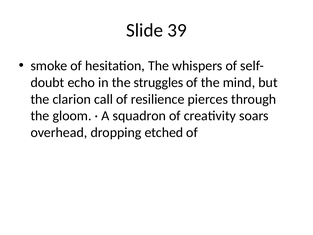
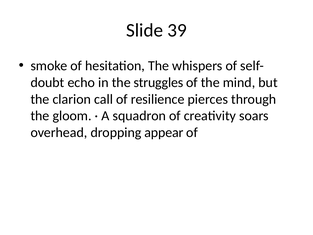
etched: etched -> appear
